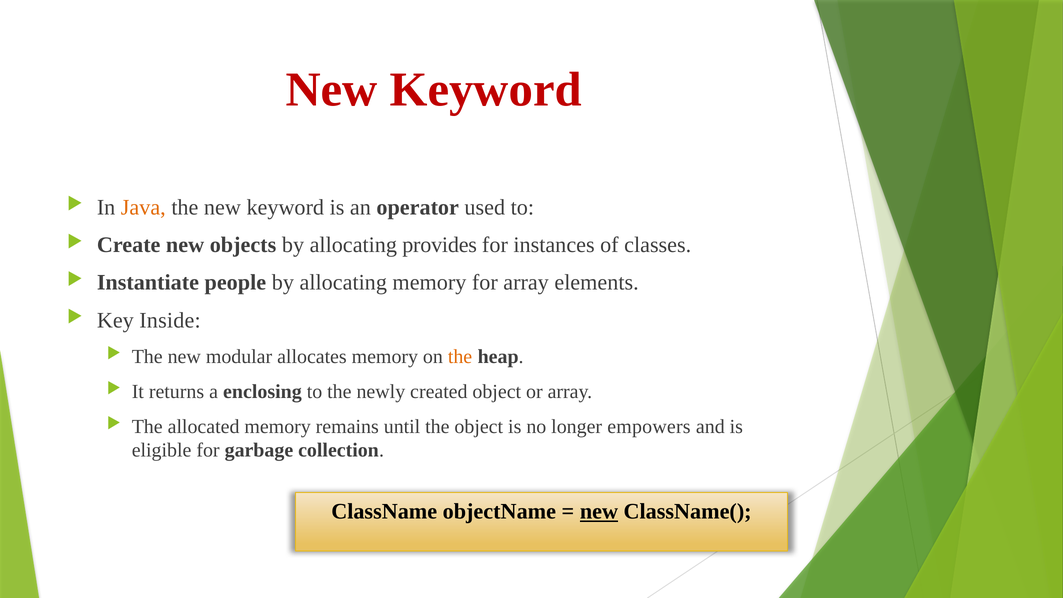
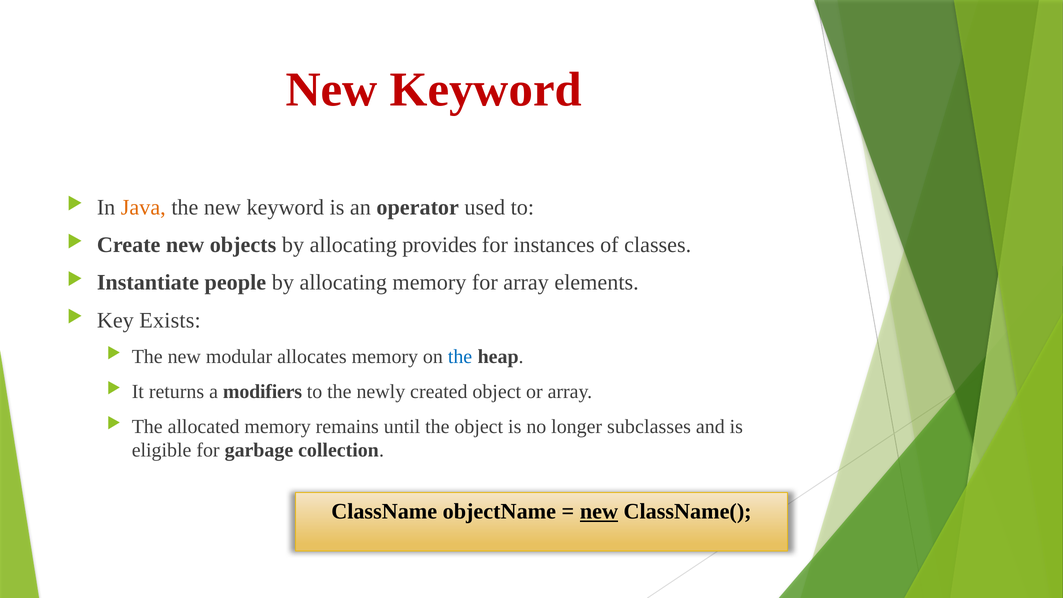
Inside: Inside -> Exists
the at (460, 356) colour: orange -> blue
enclosing: enclosing -> modifiers
empowers: empowers -> subclasses
